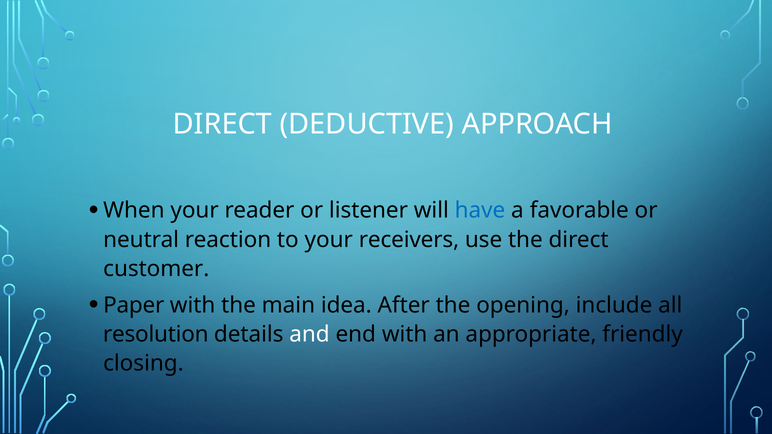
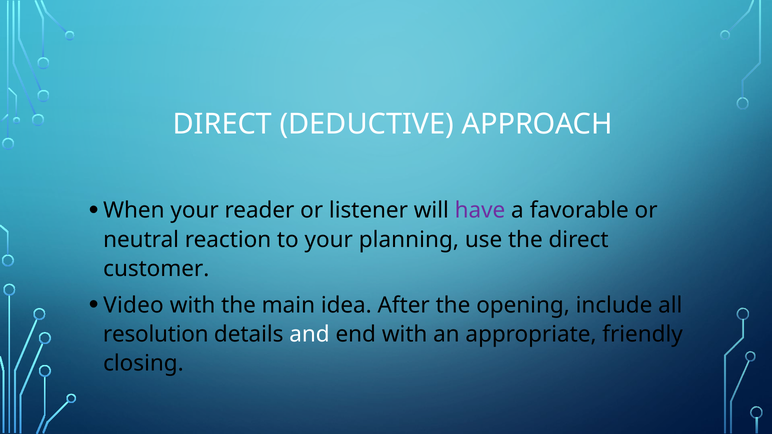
have colour: blue -> purple
receivers: receivers -> planning
Paper: Paper -> Video
